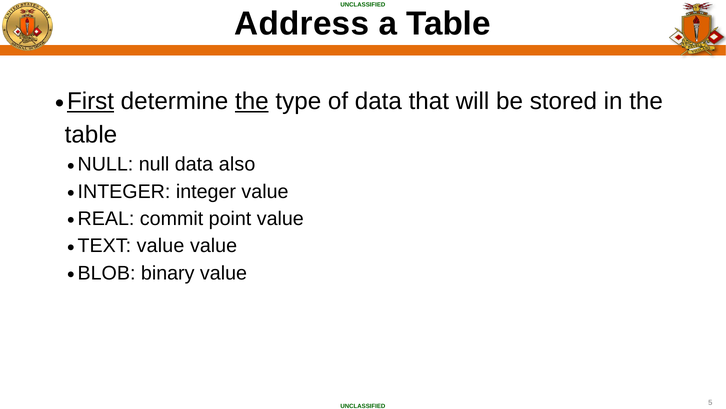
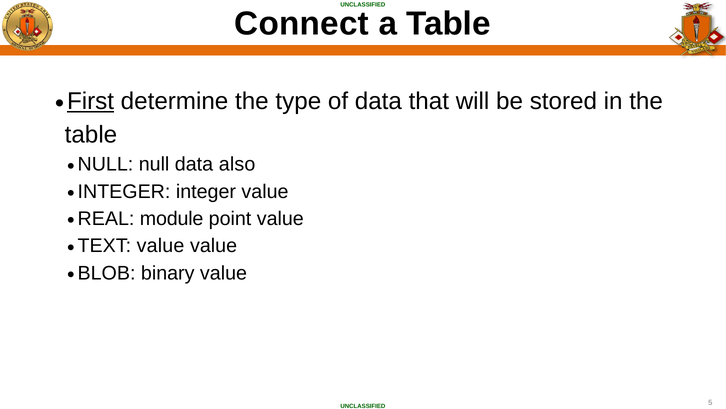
Address: Address -> Connect
the at (252, 101) underline: present -> none
commit: commit -> module
